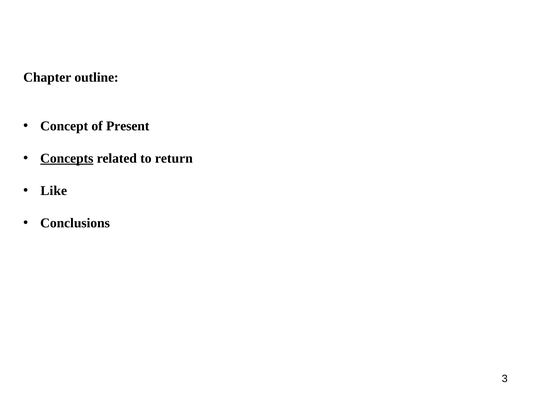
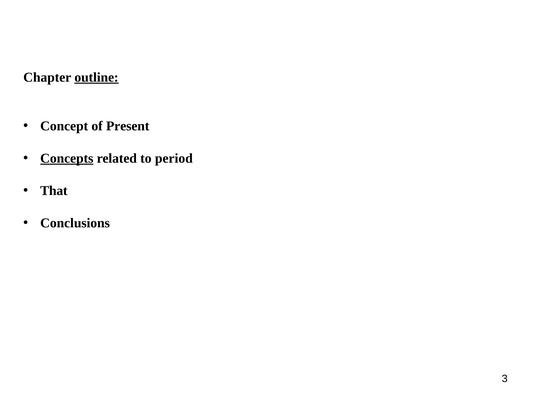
outline underline: none -> present
return: return -> period
Like: Like -> That
